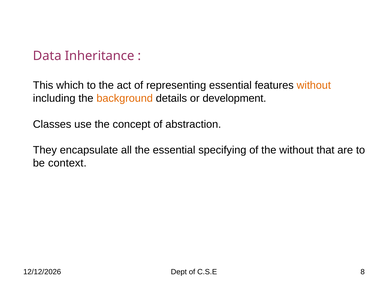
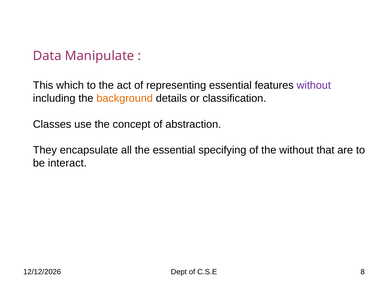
Inheritance: Inheritance -> Manipulate
without at (314, 85) colour: orange -> purple
development: development -> classification
context: context -> interact
